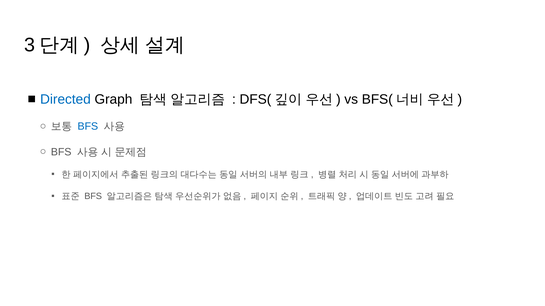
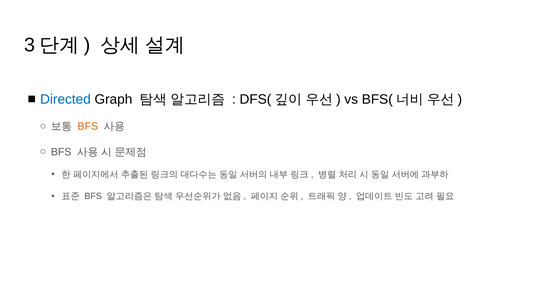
BFS at (88, 127) colour: blue -> orange
